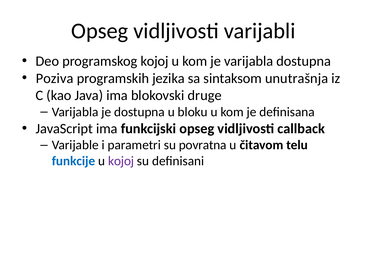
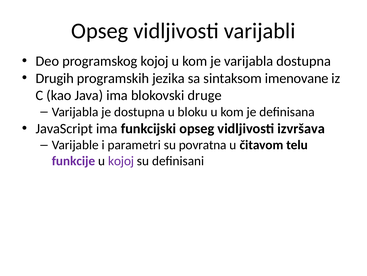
Poziva: Poziva -> Drugih
unutrašnja: unutrašnja -> imenovane
callback: callback -> izvršava
funkcije colour: blue -> purple
